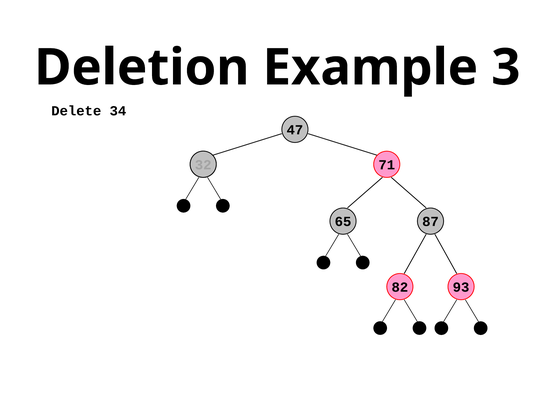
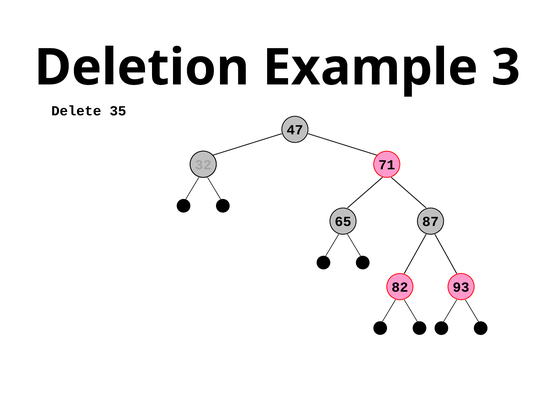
34: 34 -> 35
